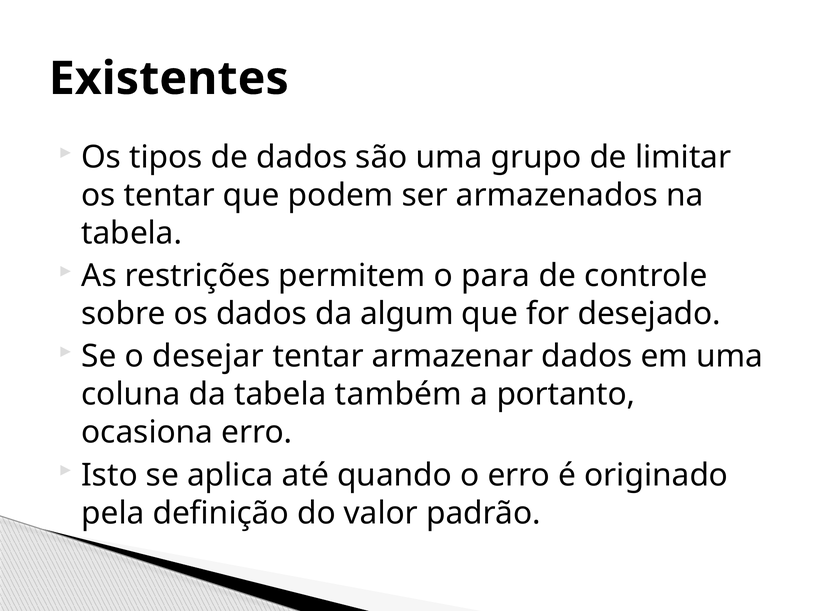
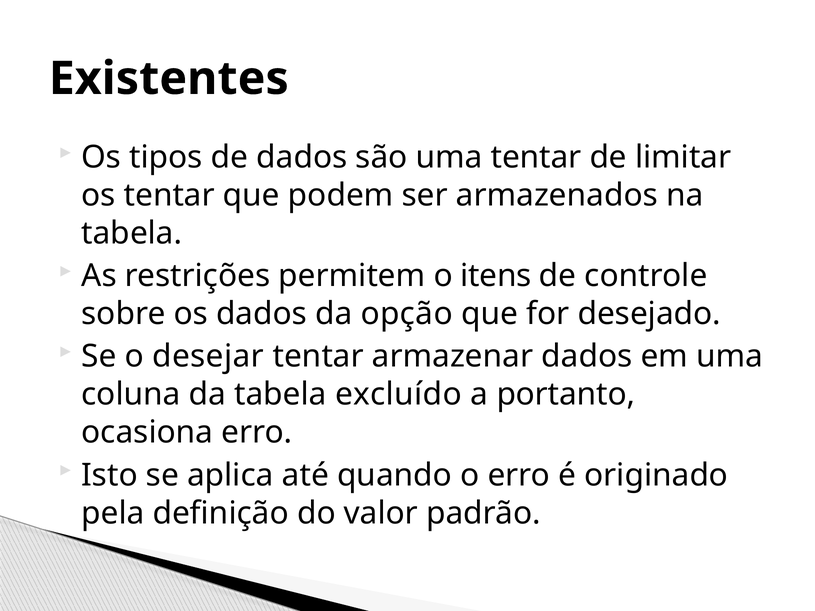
uma grupo: grupo -> tentar
para: para -> itens
algum: algum -> opção
também: também -> excluído
